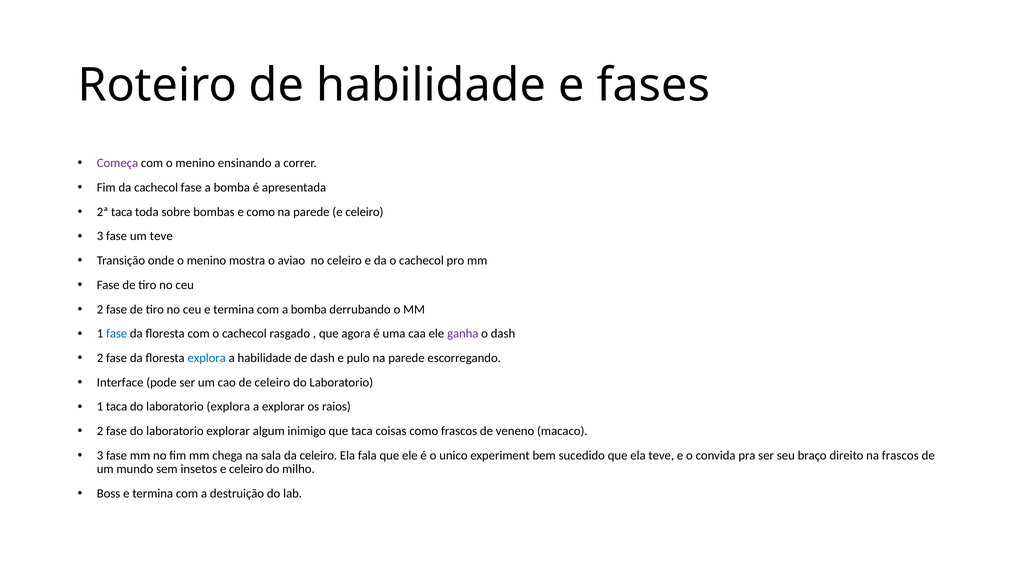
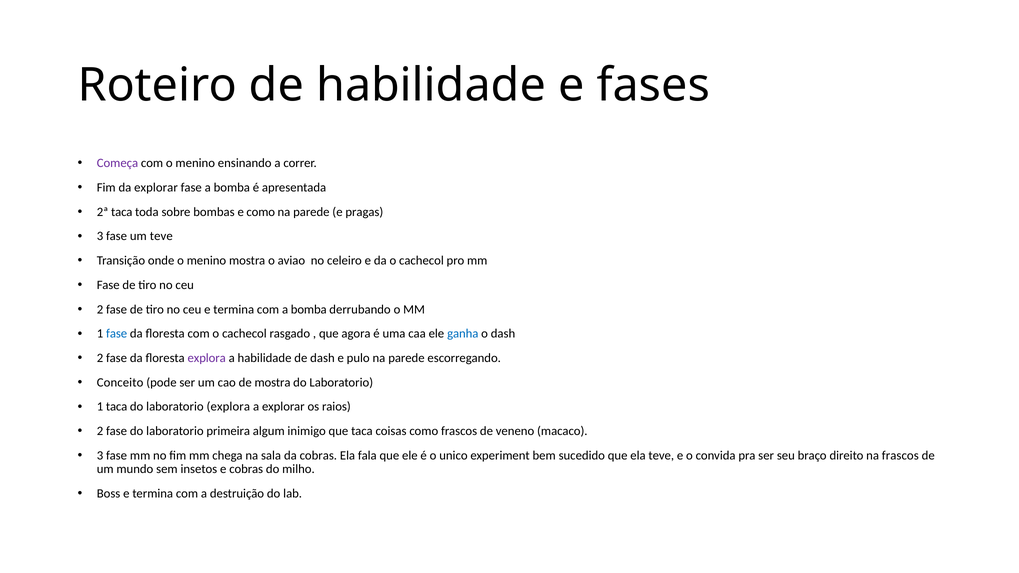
da cachecol: cachecol -> explorar
parede e celeiro: celeiro -> pragas
ganha colour: purple -> blue
explora at (207, 358) colour: blue -> purple
Interface: Interface -> Conceito
de celeiro: celeiro -> mostra
laboratorio explorar: explorar -> primeira
da celeiro: celeiro -> cobras
insetos e celeiro: celeiro -> cobras
